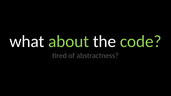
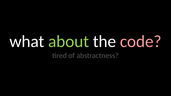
code colour: light green -> pink
